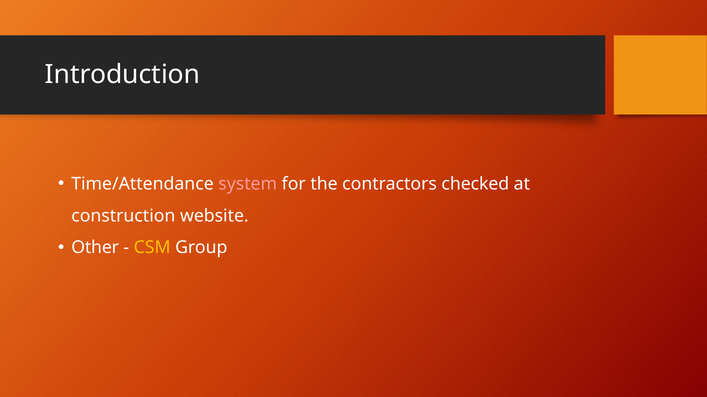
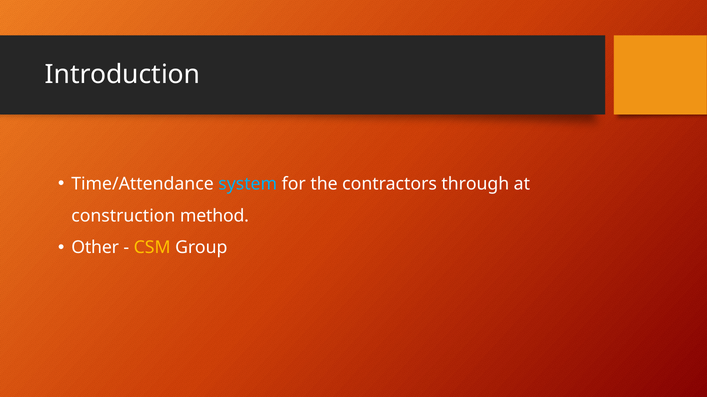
system colour: pink -> light blue
checked: checked -> through
website: website -> method
